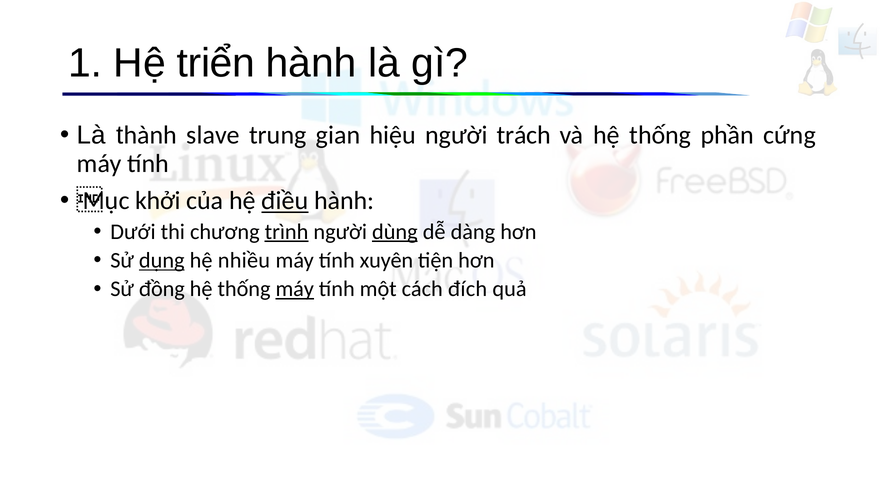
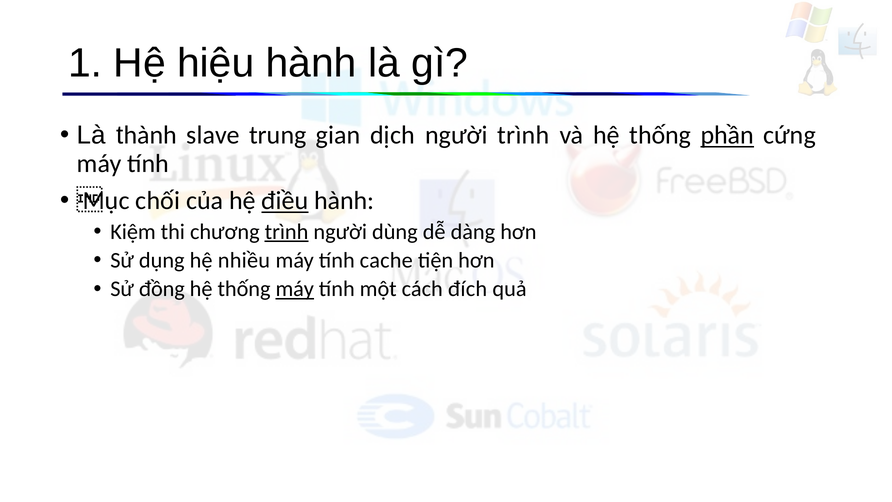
triển: triển -> hiệu
hiệu: hiệu -> dịch
người trách: trách -> trình
phần underline: none -> present
khởi: khởi -> chối
Dưới: Dưới -> Kiệm
dùng underline: present -> none
dụng underline: present -> none
xuyên: xuyên -> cache
